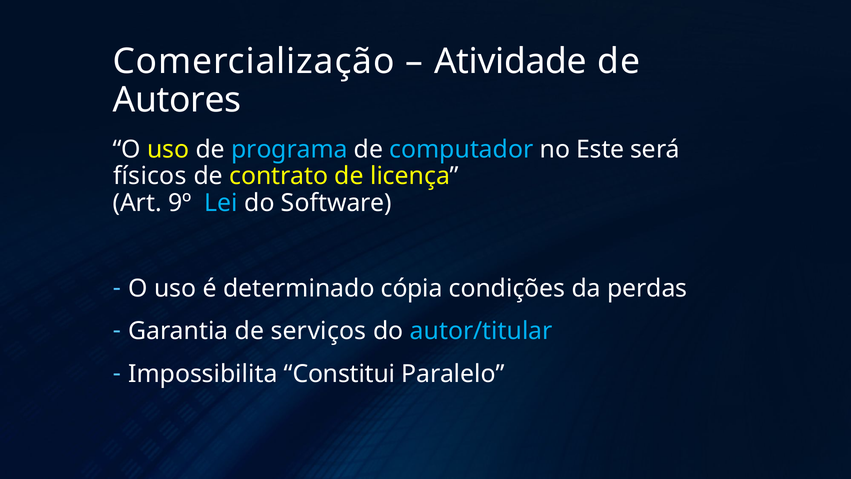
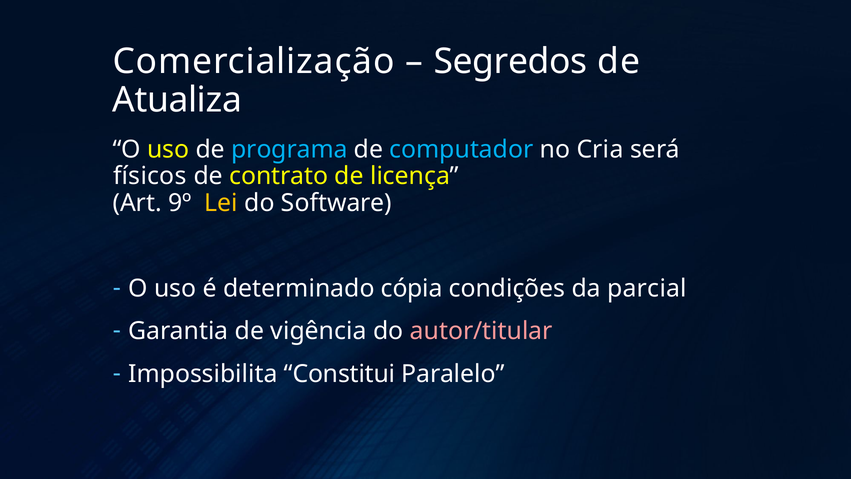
Atividade: Atividade -> Segredos
Autores: Autores -> Atualiza
Este: Este -> Cria
Lei colour: light blue -> yellow
perdas: perdas -> parcial
serviços: serviços -> vigência
autor/titular colour: light blue -> pink
